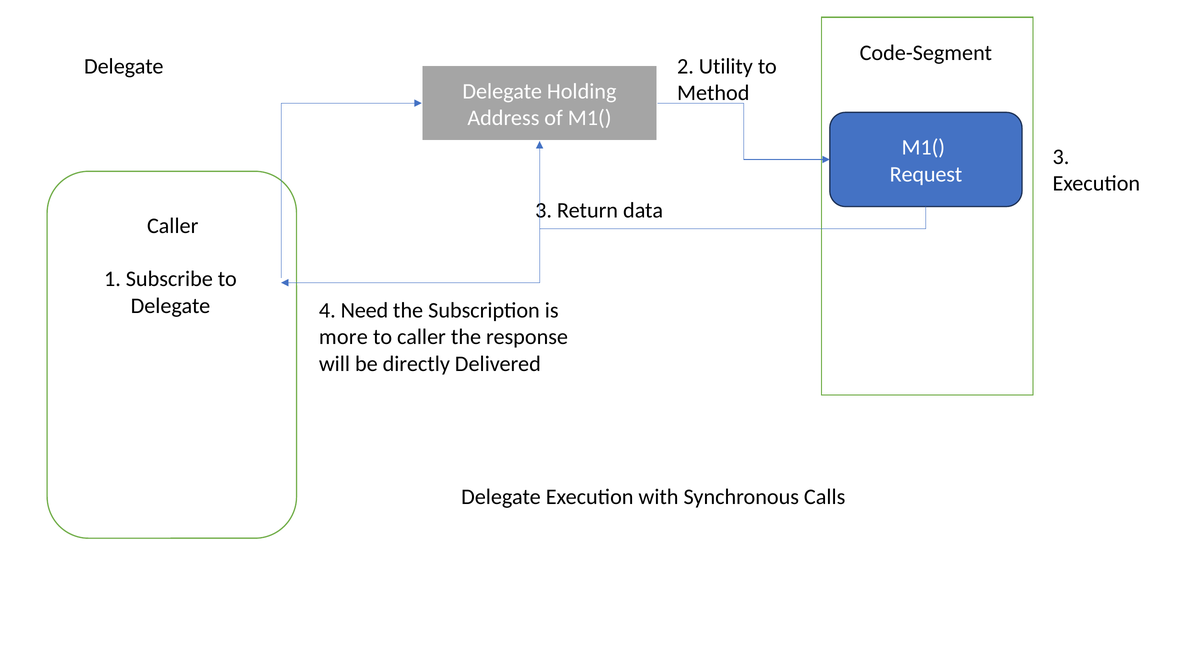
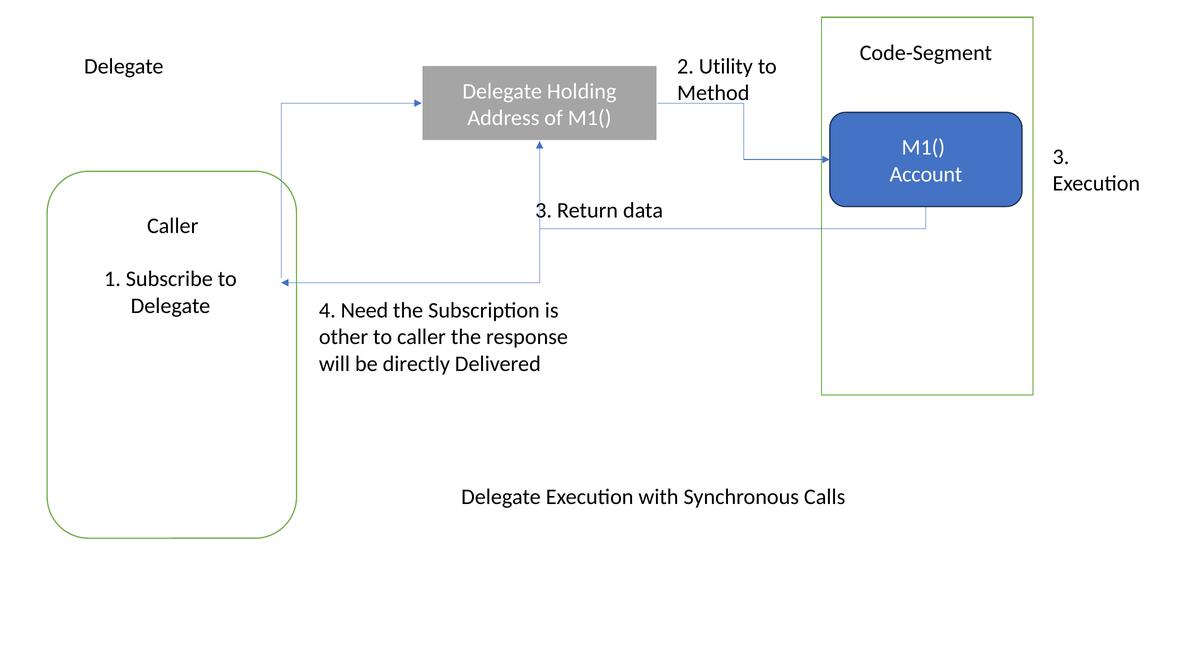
Request: Request -> Account
more: more -> other
